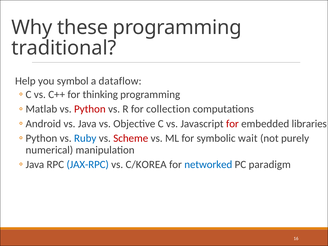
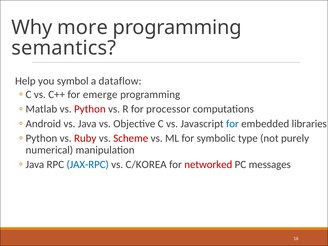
these: these -> more
traditional: traditional -> semantics
thinking: thinking -> emerge
collection: collection -> processor
for at (232, 124) colour: red -> blue
Ruby colour: blue -> red
wait: wait -> type
networked colour: blue -> red
paradigm: paradigm -> messages
